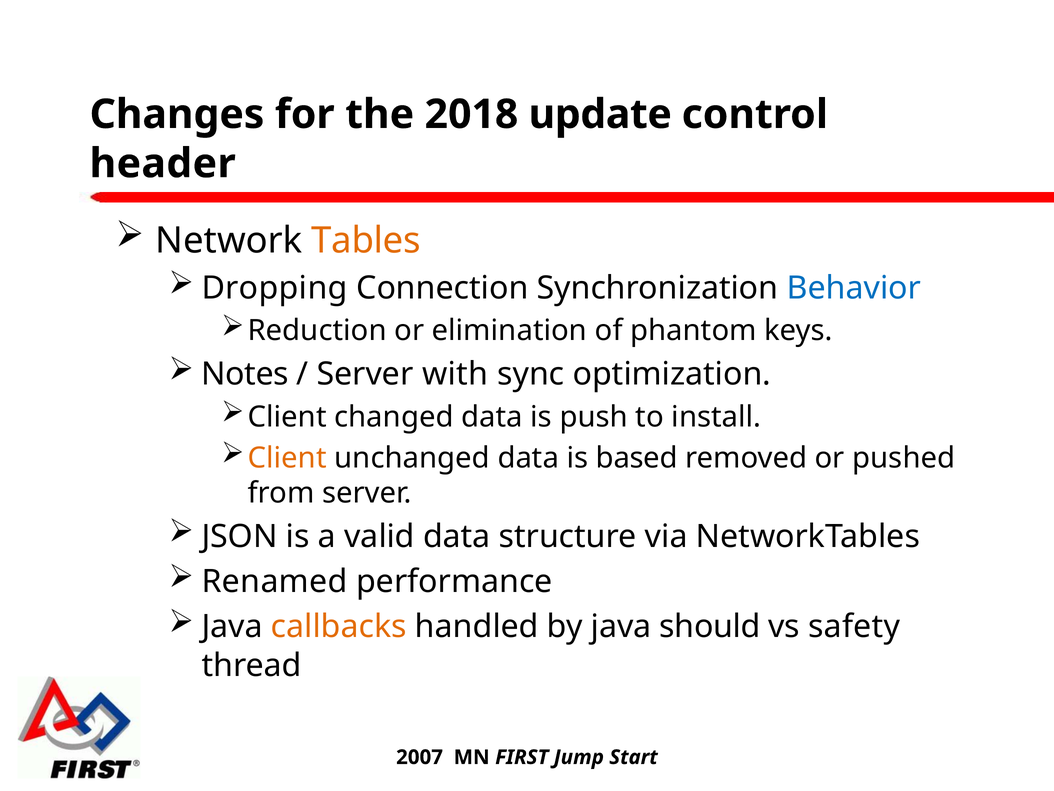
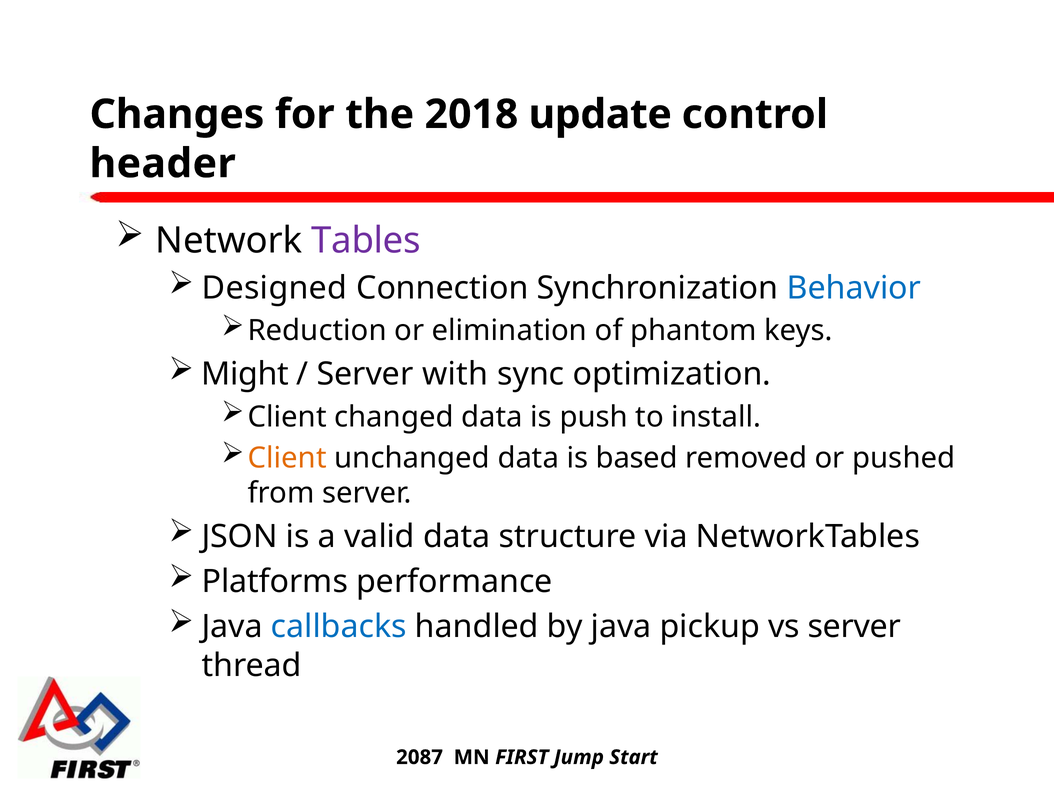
Tables colour: orange -> purple
Dropping: Dropping -> Designed
Notes: Notes -> Might
Renamed: Renamed -> Platforms
callbacks colour: orange -> blue
should: should -> pickup
vs safety: safety -> server
2007: 2007 -> 2087
